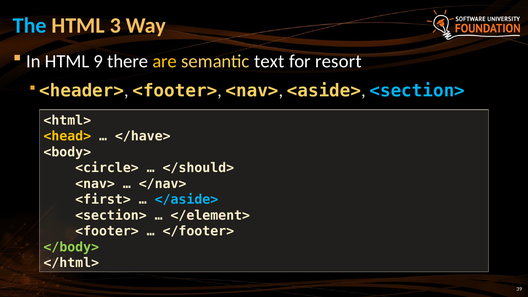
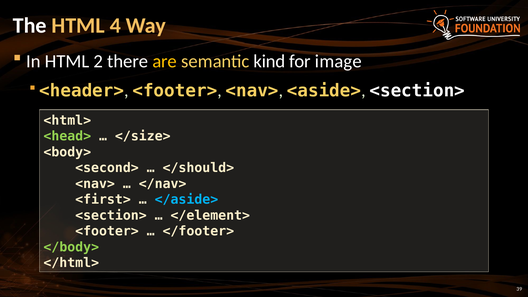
The colour: light blue -> white
3: 3 -> 4
9: 9 -> 2
text: text -> kind
resort: resort -> image
<section> at (417, 91) colour: light blue -> white
<head> colour: yellow -> light green
</have>: </have> -> </size>
<circle>: <circle> -> <second>
